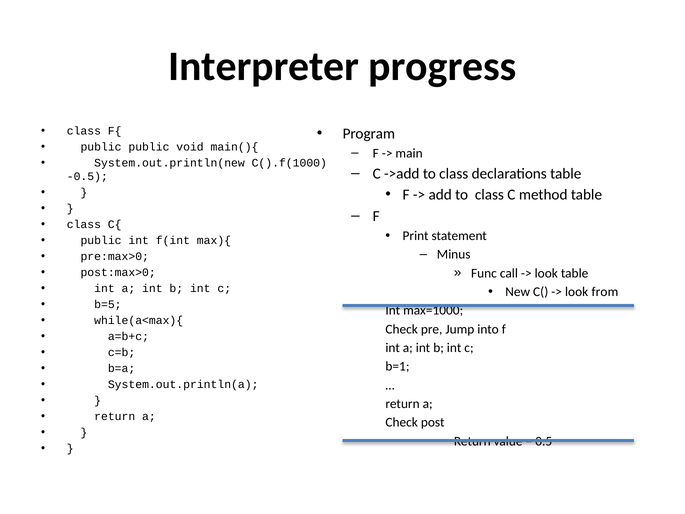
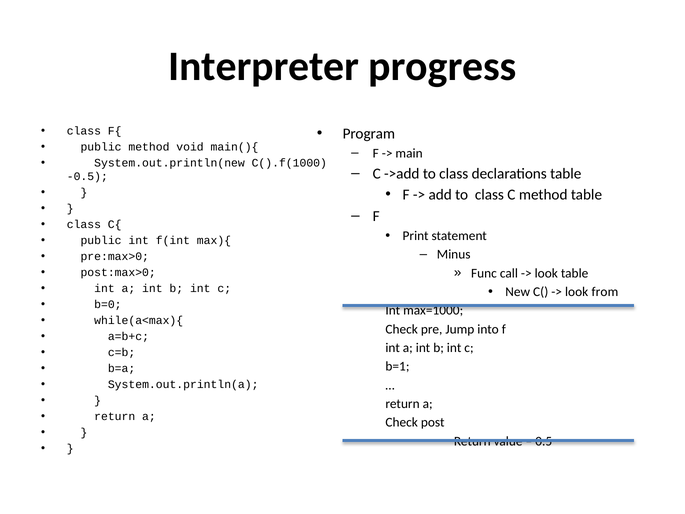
public public: public -> method
b=5: b=5 -> b=0
